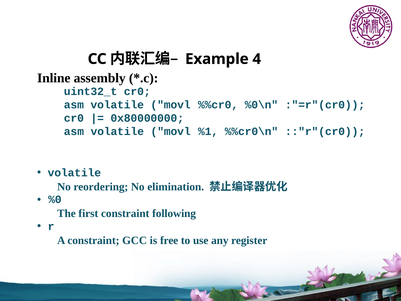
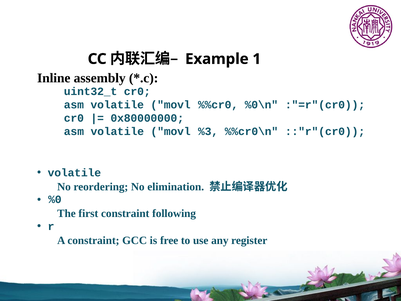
4: 4 -> 1
%1: %1 -> %3
